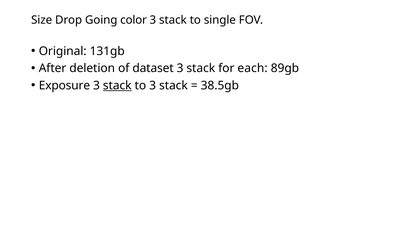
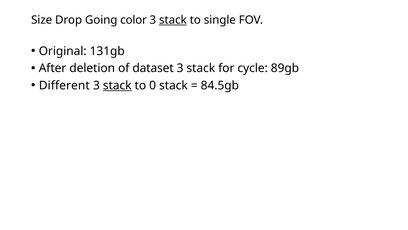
stack at (173, 20) underline: none -> present
each: each -> cycle
Exposure: Exposure -> Different
to 3: 3 -> 0
38.5gb: 38.5gb -> 84.5gb
